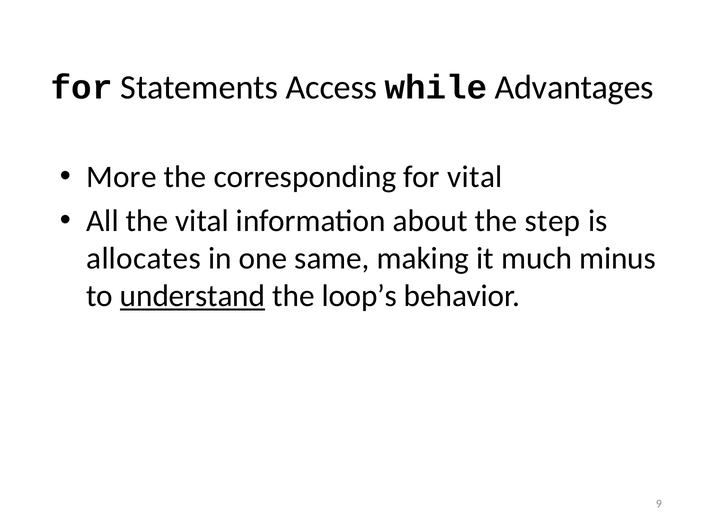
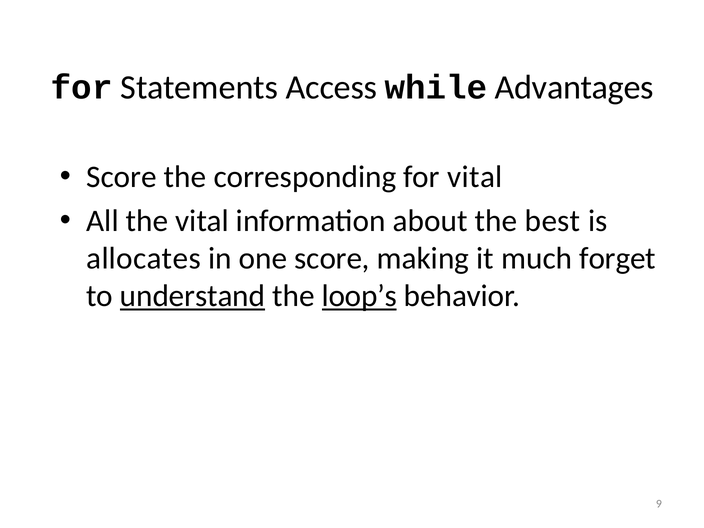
More at (121, 177): More -> Score
step: step -> best
one same: same -> score
minus: minus -> forget
loop’s underline: none -> present
